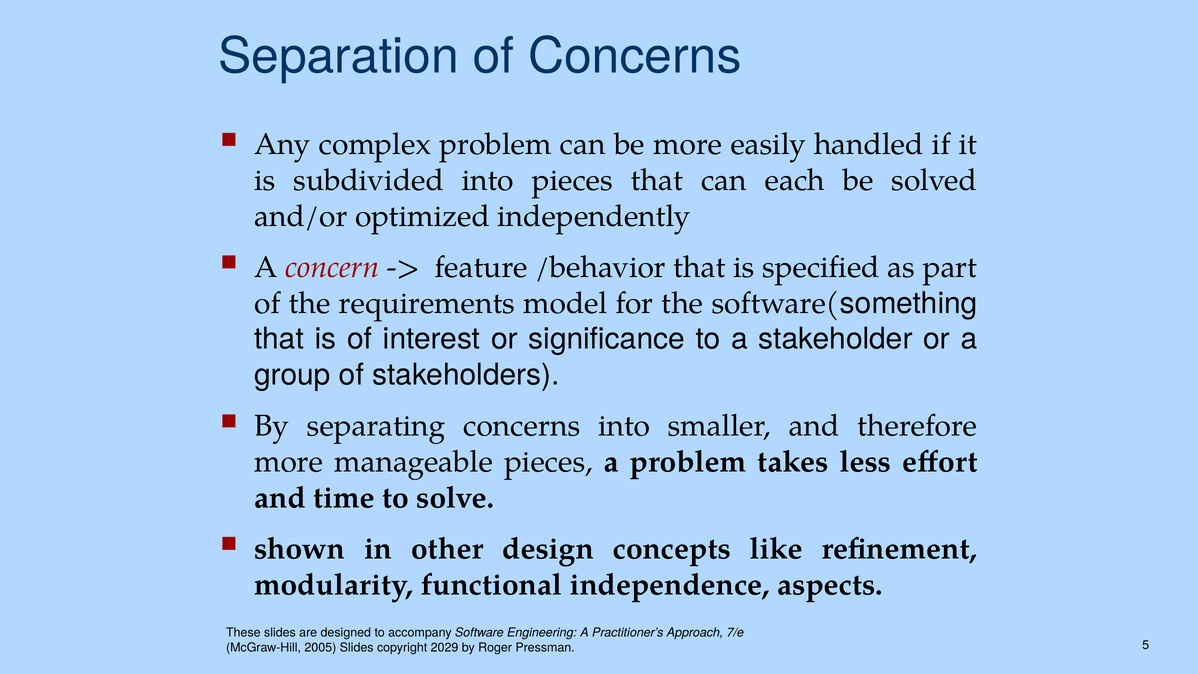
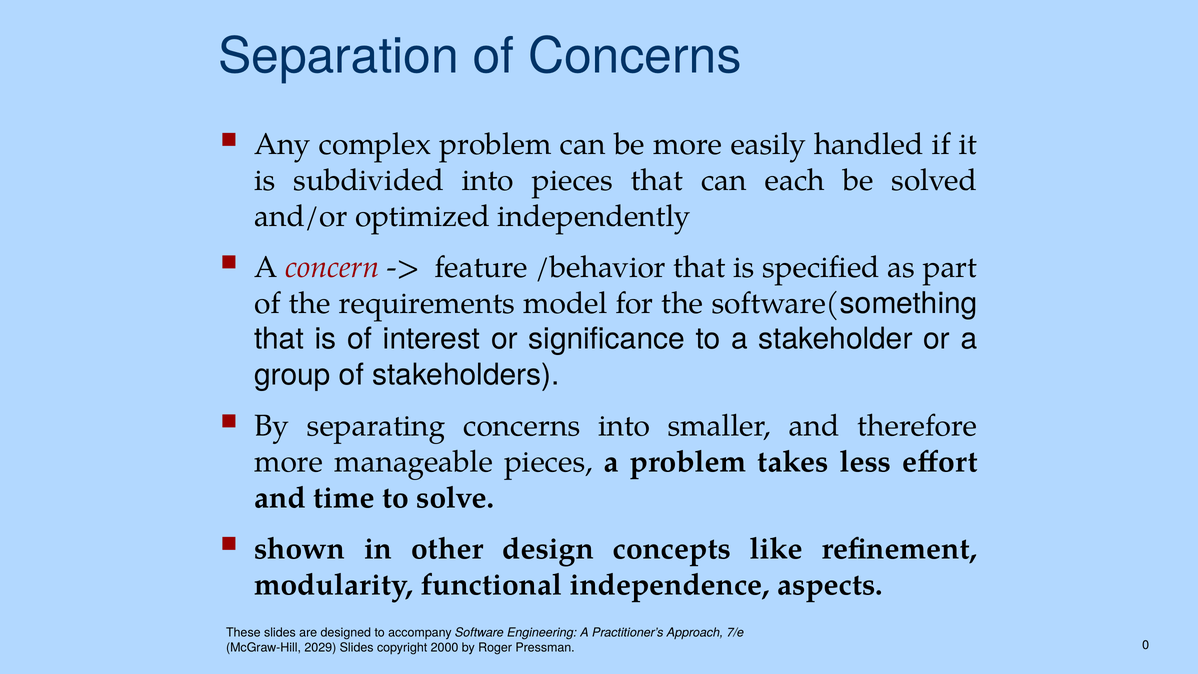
2005: 2005 -> 2029
2029: 2029 -> 2000
5: 5 -> 0
